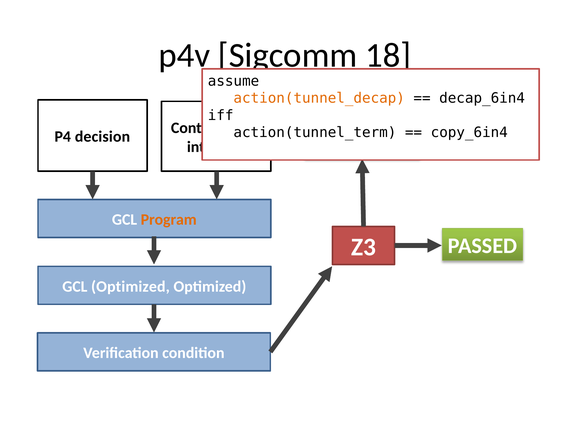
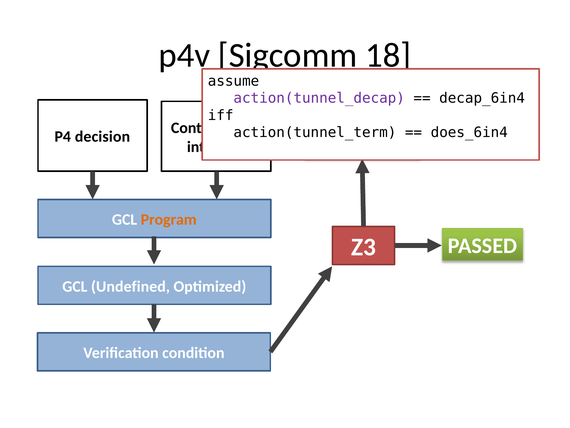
action(tunnel_decap colour: orange -> purple
copy_6in4: copy_6in4 -> does_6in4
GCL Optimized: Optimized -> Undefined
